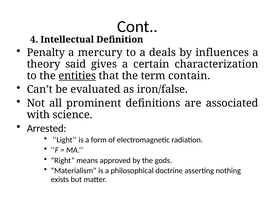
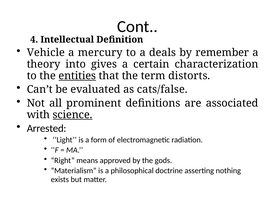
Penalty: Penalty -> Vehicle
influences: influences -> remember
said: said -> into
contain: contain -> distorts
iron/false: iron/false -> cats/false
science underline: none -> present
